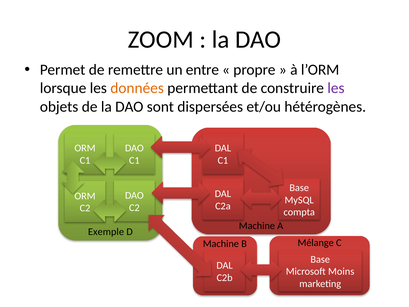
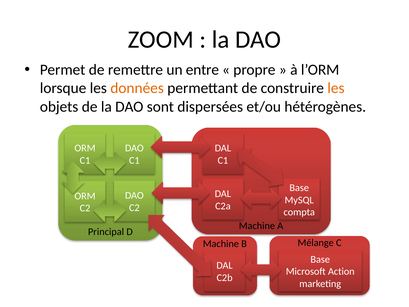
les at (336, 88) colour: purple -> orange
Exemple: Exemple -> Principal
Moins: Moins -> Action
